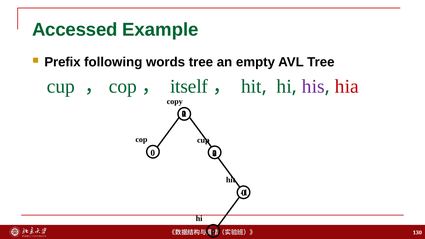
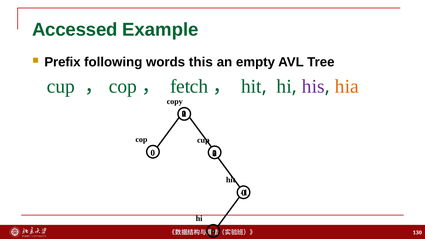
words tree: tree -> this
itself: itself -> fetch
hia colour: red -> orange
